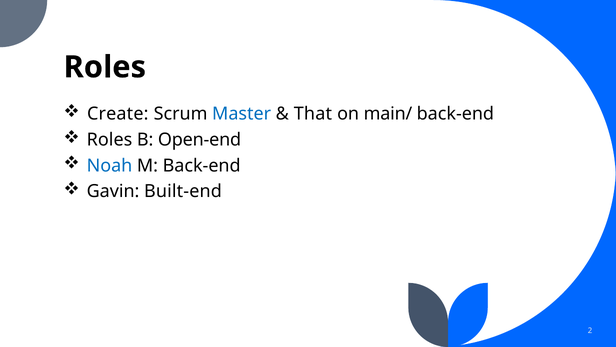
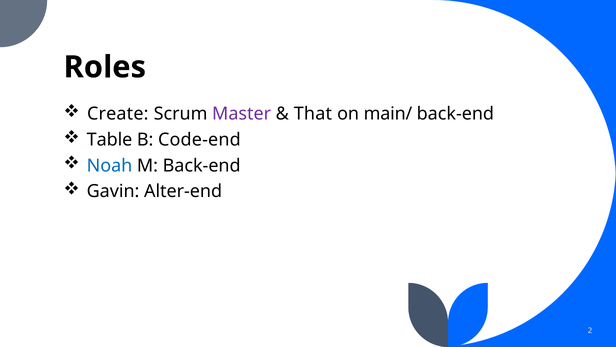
Master colour: blue -> purple
Roles at (109, 140): Roles -> Table
Open-end: Open-end -> Code-end
Built-end: Built-end -> Alter-end
